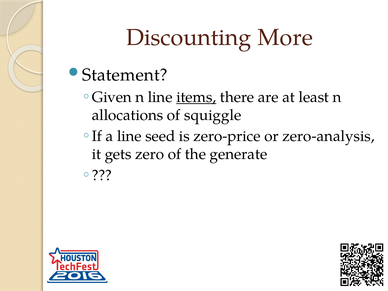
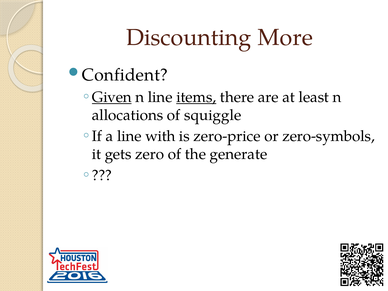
Statement: Statement -> Confident
Given underline: none -> present
seed: seed -> with
zero-analysis: zero-analysis -> zero-symbols
